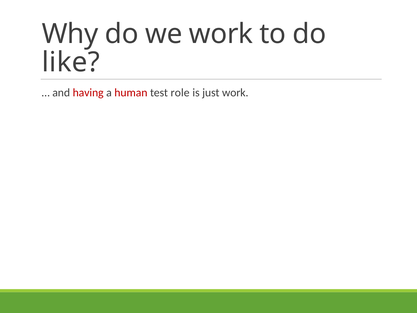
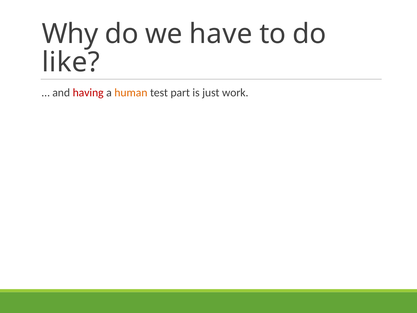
we work: work -> have
human colour: red -> orange
role: role -> part
